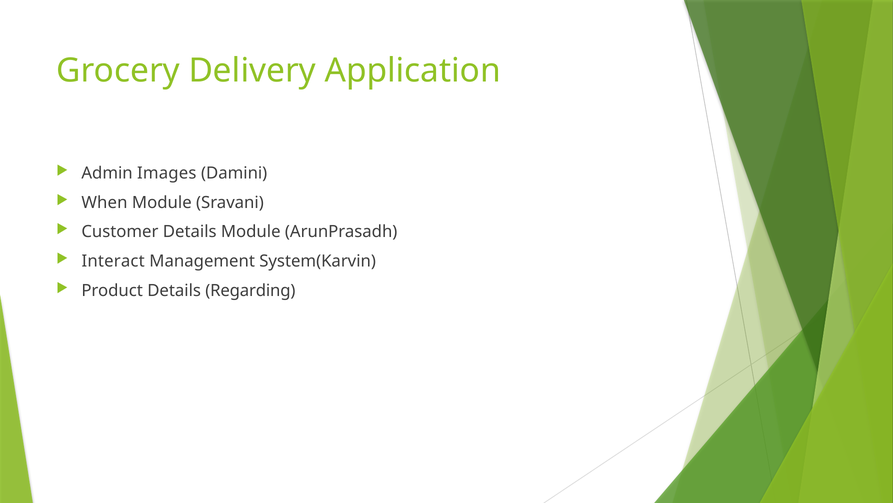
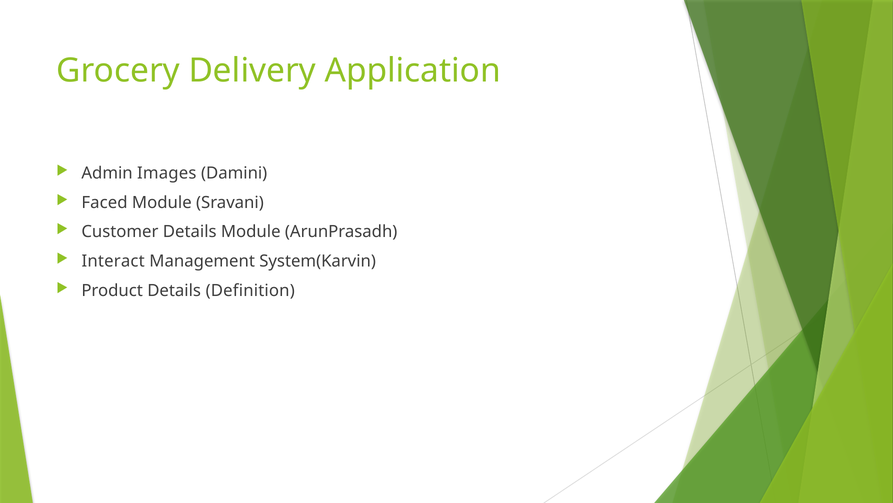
When: When -> Faced
Regarding: Regarding -> Definition
